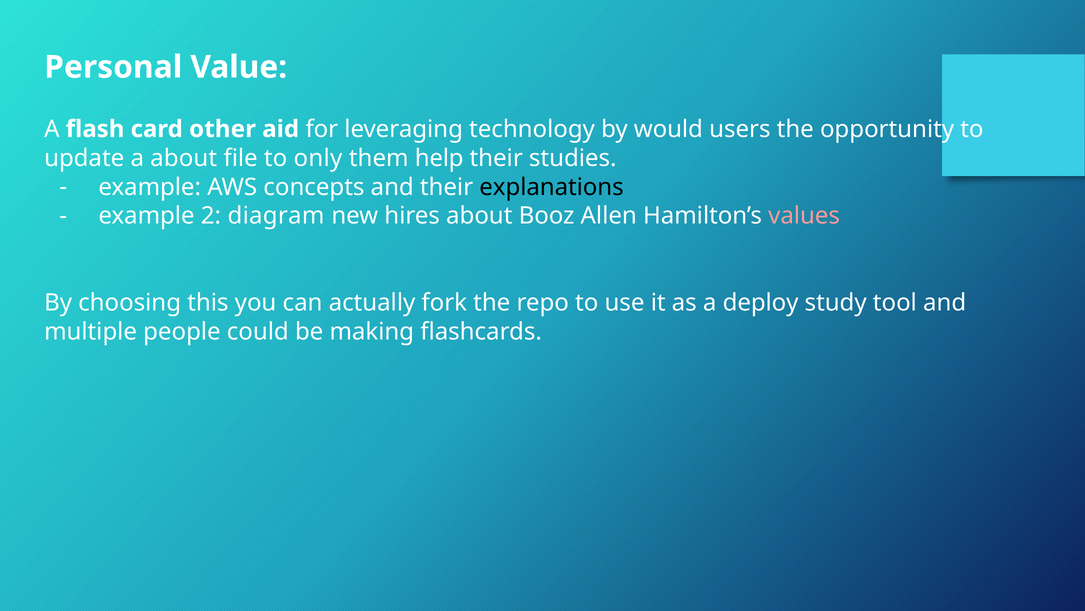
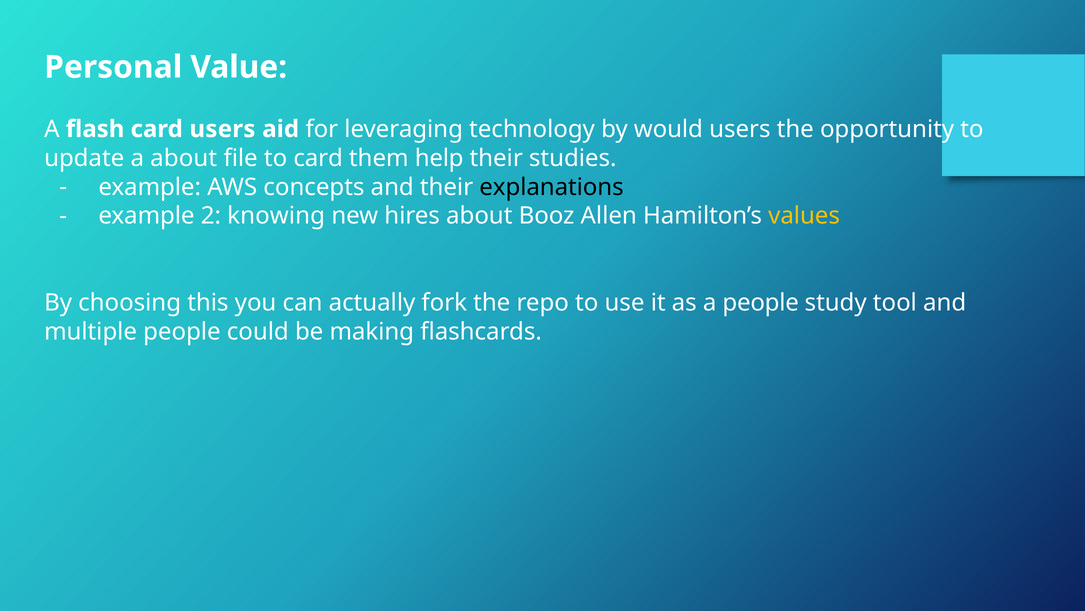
card other: other -> users
to only: only -> card
diagram: diagram -> knowing
values colour: pink -> yellow
a deploy: deploy -> people
